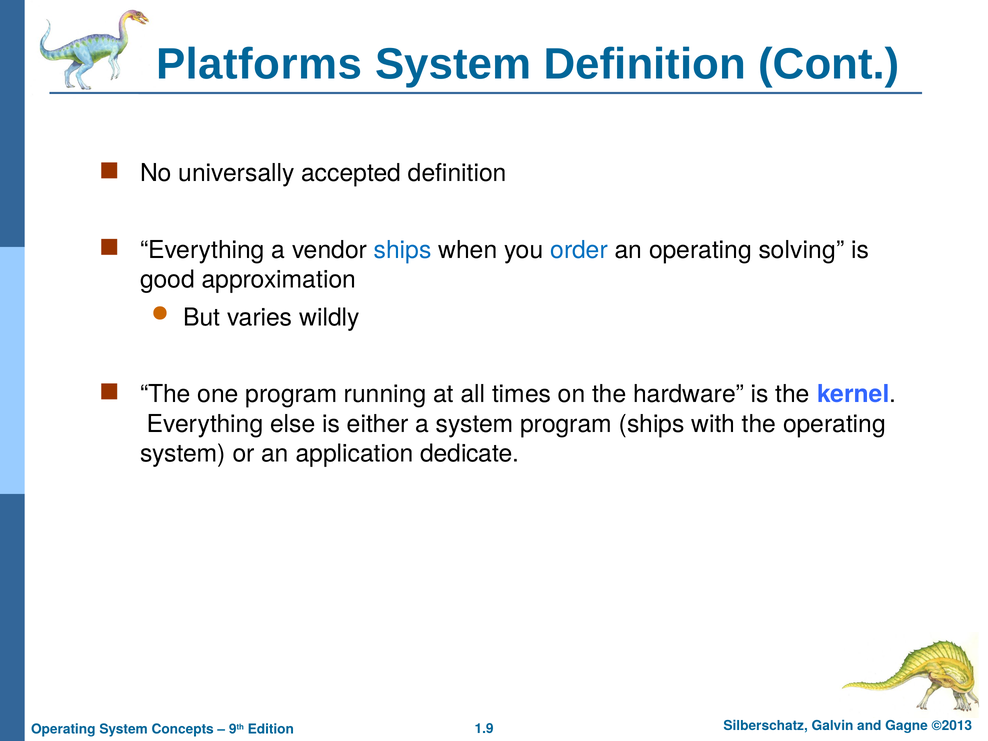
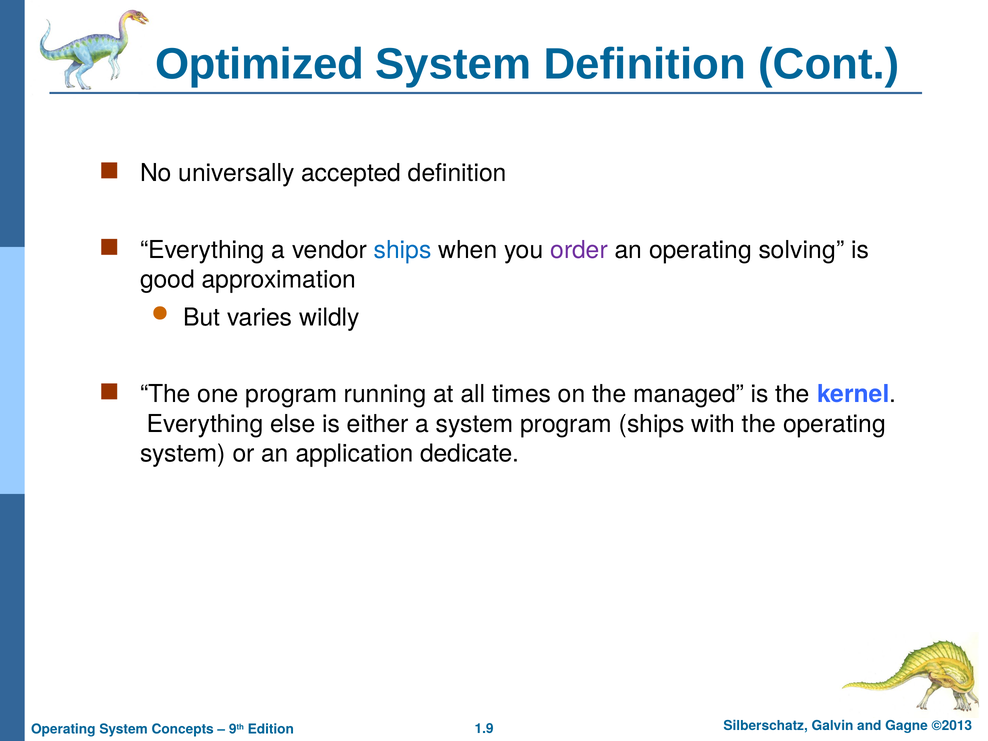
Platforms: Platforms -> Optimized
order colour: blue -> purple
hardware: hardware -> managed
